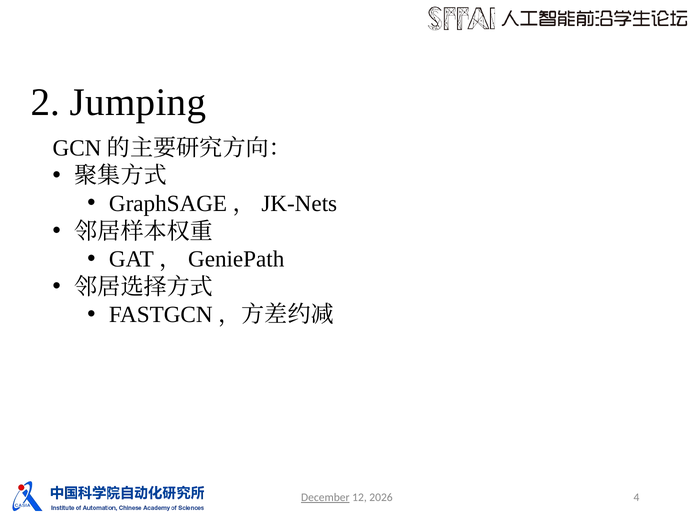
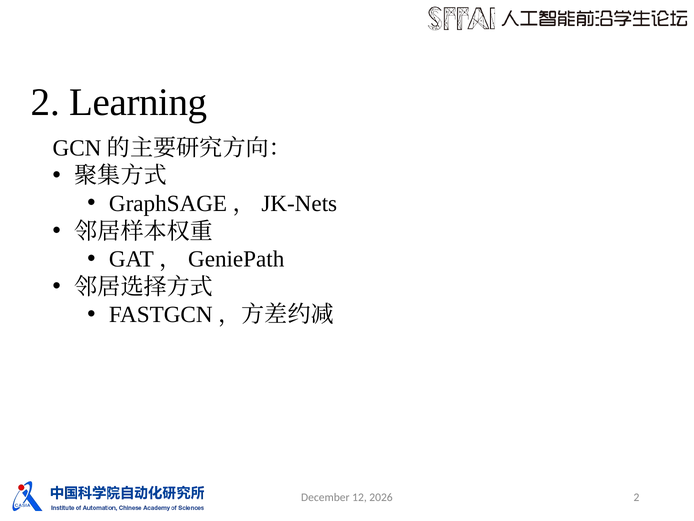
Jumping: Jumping -> Learning
December underline: present -> none
4 at (636, 497): 4 -> 2
